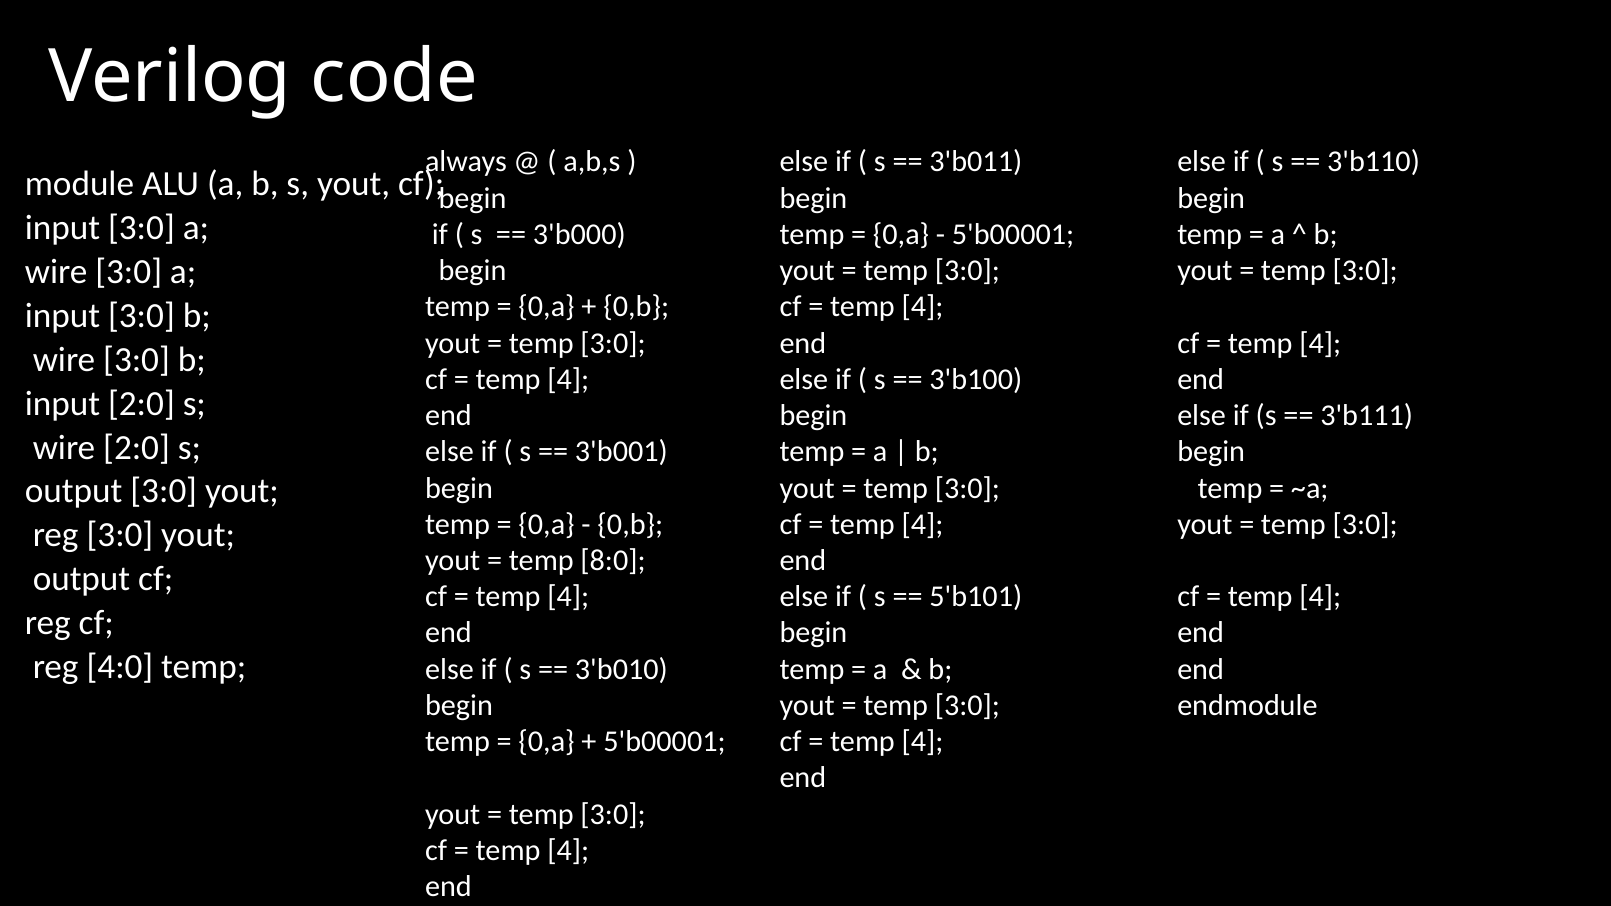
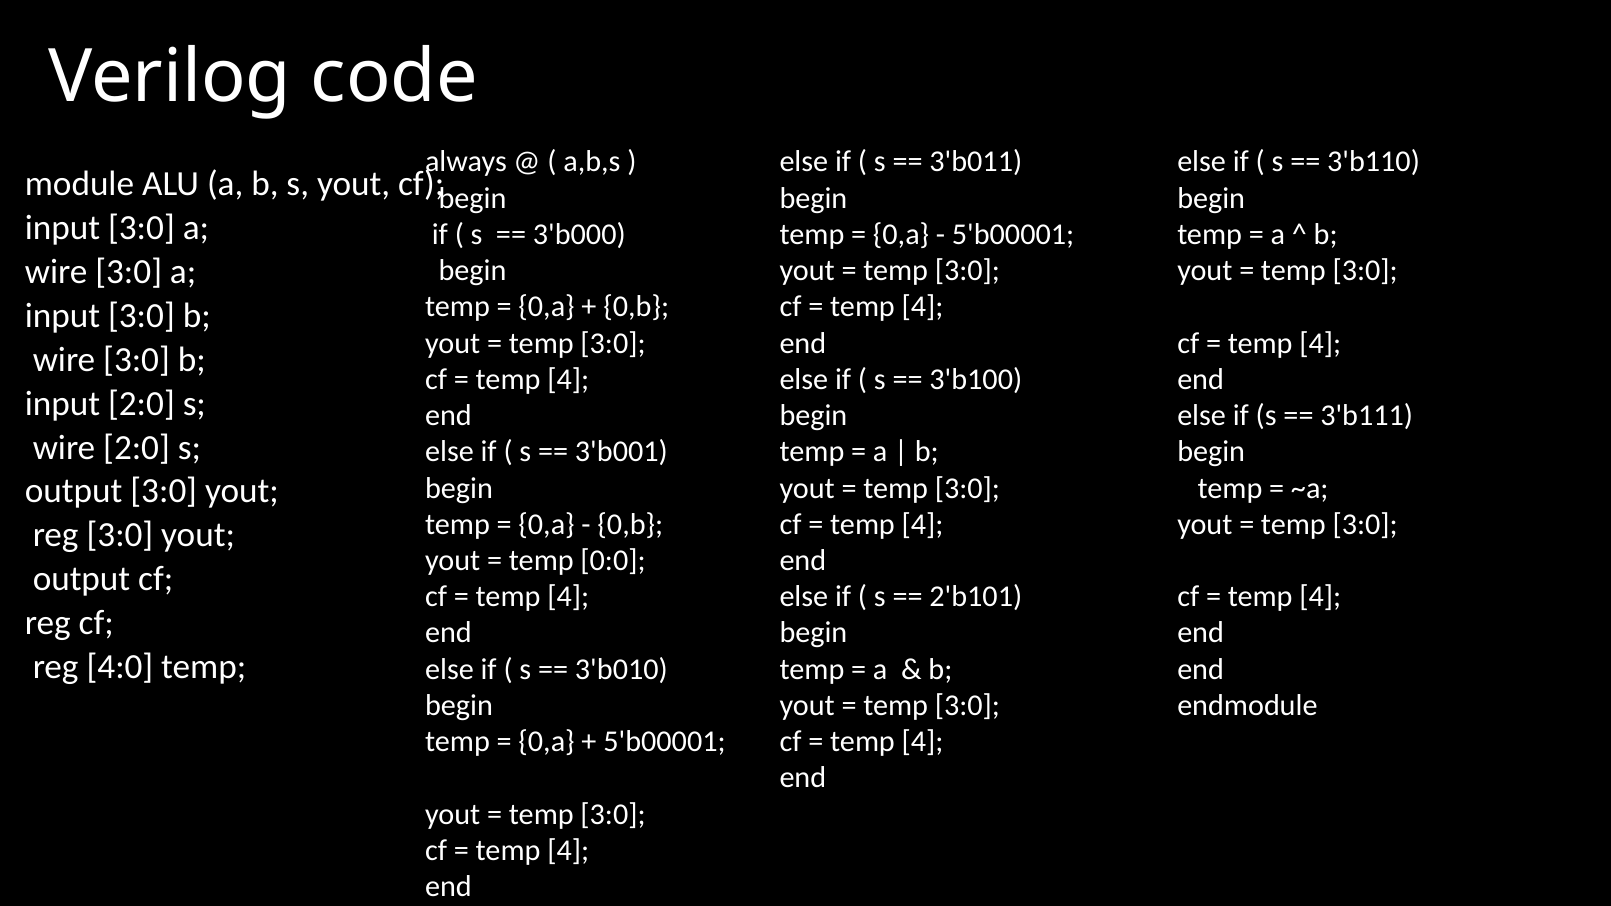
8:0: 8:0 -> 0:0
5'b101: 5'b101 -> 2'b101
